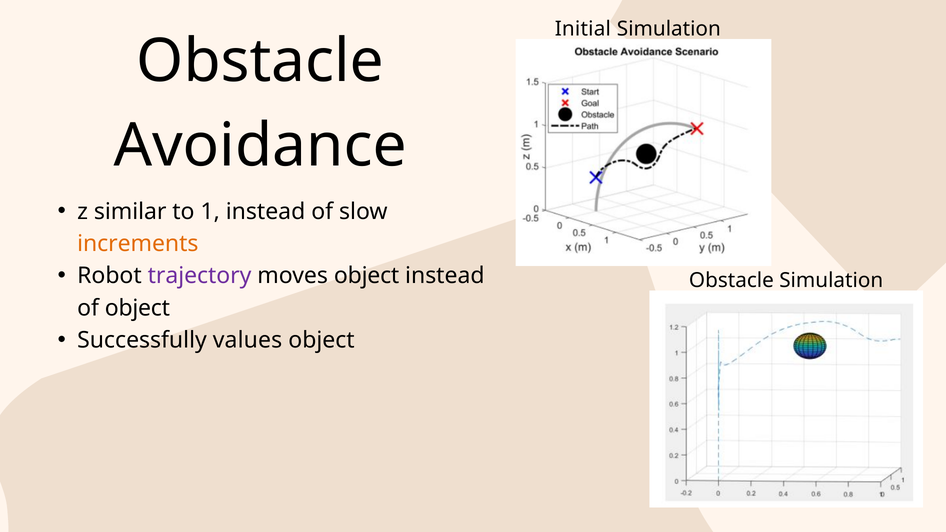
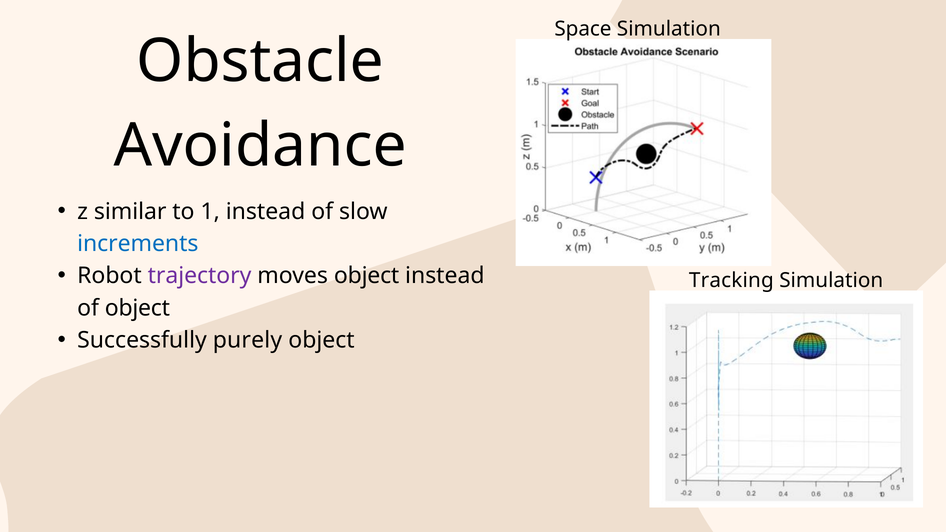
Initial: Initial -> Space
increments colour: orange -> blue
Obstacle at (731, 281): Obstacle -> Tracking
values: values -> purely
